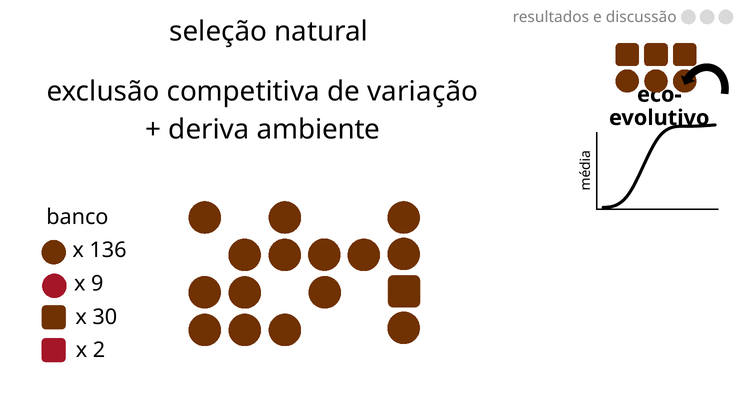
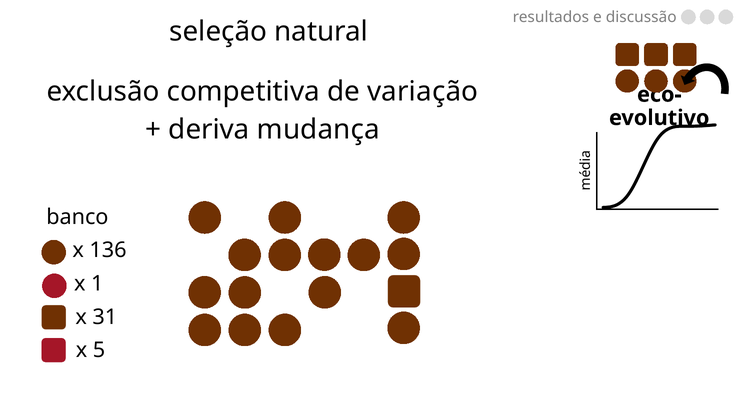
ambiente: ambiente -> mudança
9: 9 -> 1
30: 30 -> 31
2: 2 -> 5
